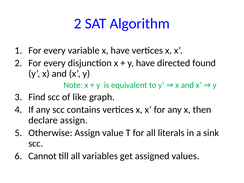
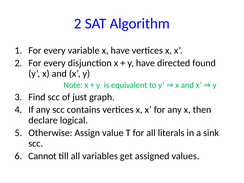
like: like -> just
declare assign: assign -> logical
